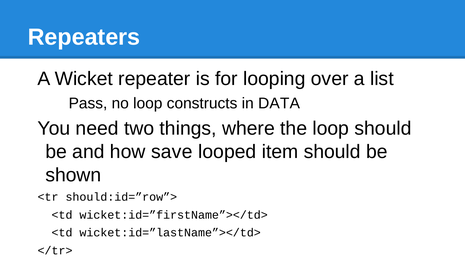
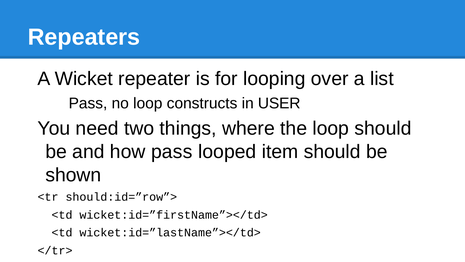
DATA: DATA -> USER
how save: save -> pass
